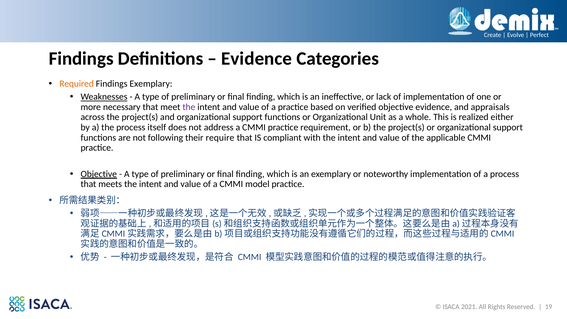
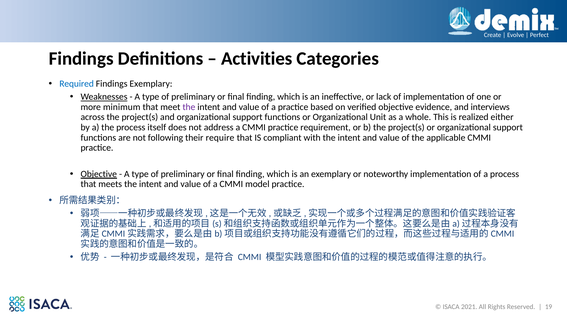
Evidence at (257, 59): Evidence -> Activities
Required colour: orange -> blue
necessary: necessary -> minimum
appraisals: appraisals -> interviews
